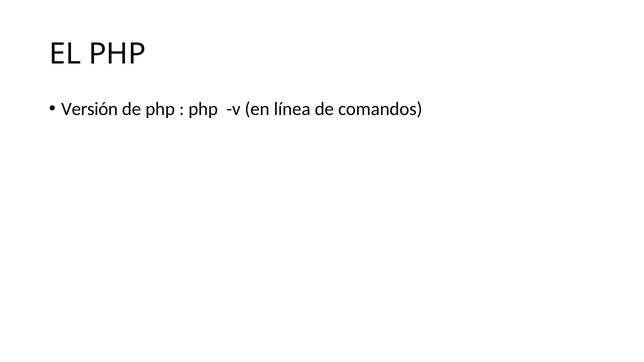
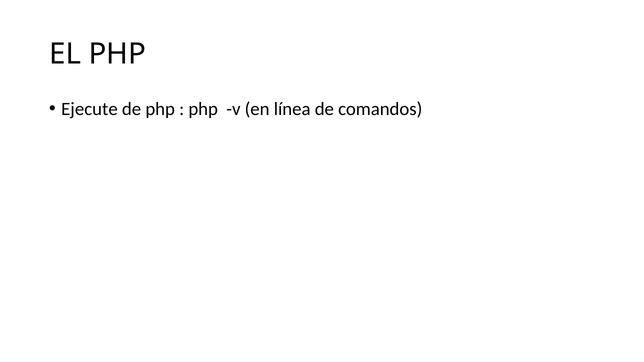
Versión: Versión -> Ejecute
